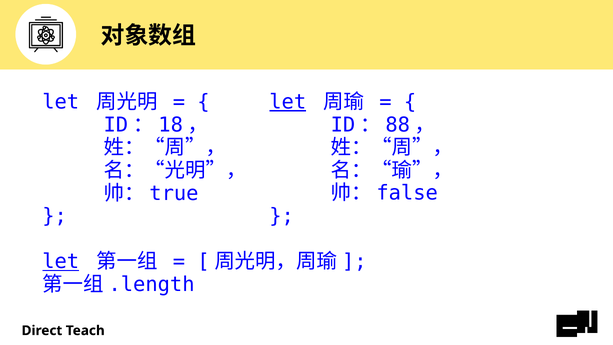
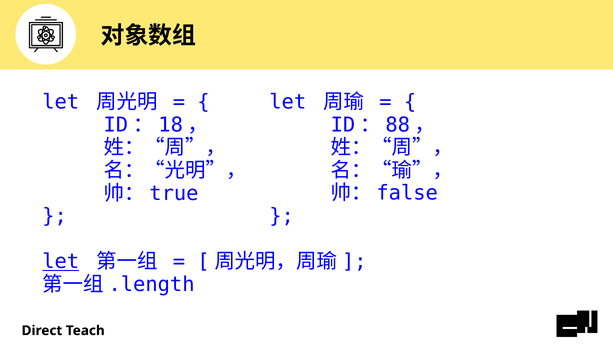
let at (288, 102) underline: present -> none
